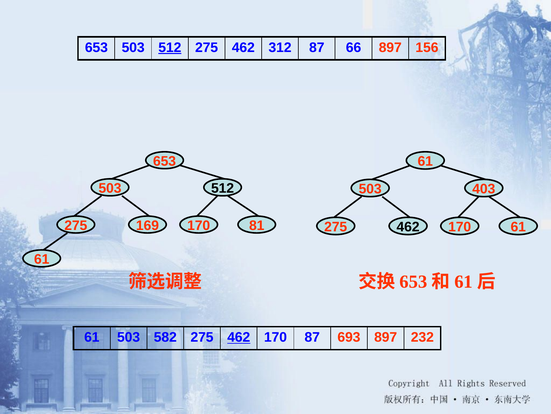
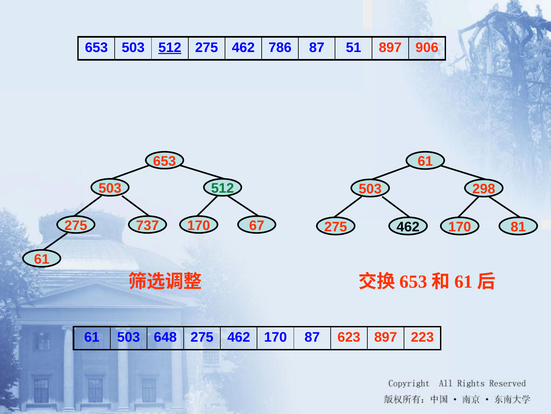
312: 312 -> 786
66: 66 -> 51
156: 156 -> 906
512 at (223, 188) colour: black -> green
403: 403 -> 298
169: 169 -> 737
81: 81 -> 67
170 61: 61 -> 81
582: 582 -> 648
462 at (239, 337) underline: present -> none
693: 693 -> 623
232: 232 -> 223
